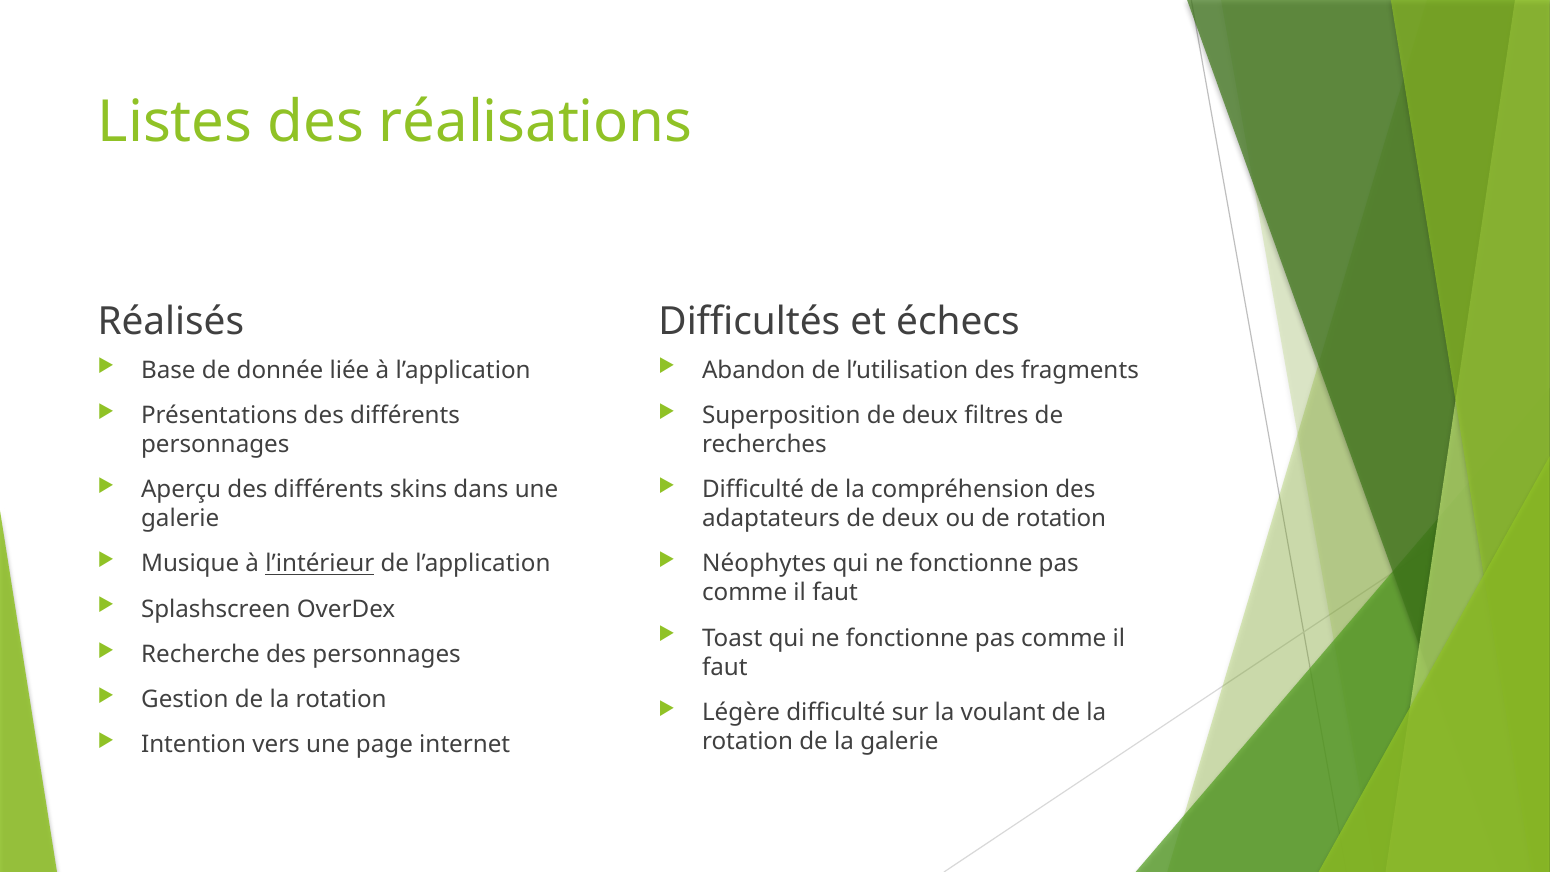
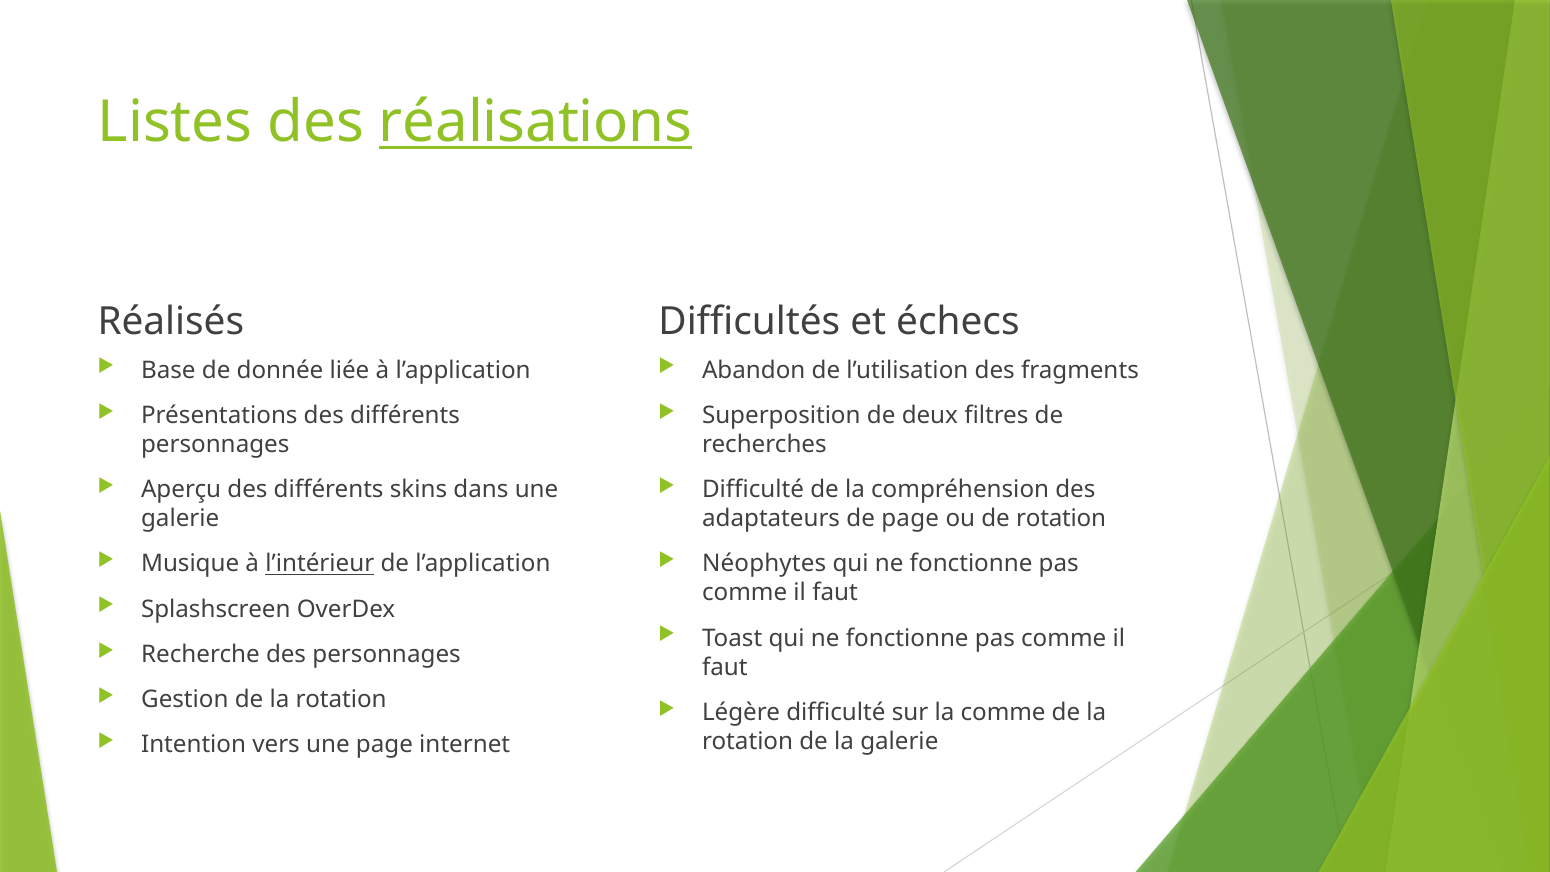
réalisations underline: none -> present
adaptateurs de deux: deux -> page
la voulant: voulant -> comme
